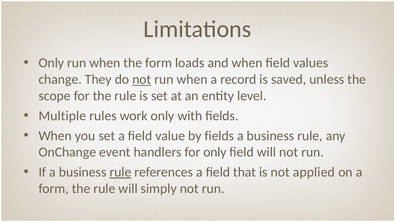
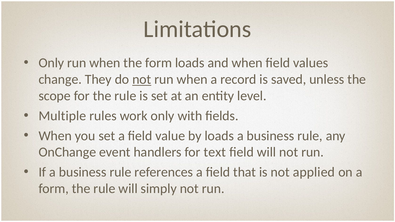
by fields: fields -> loads
for only: only -> text
rule at (120, 172) underline: present -> none
